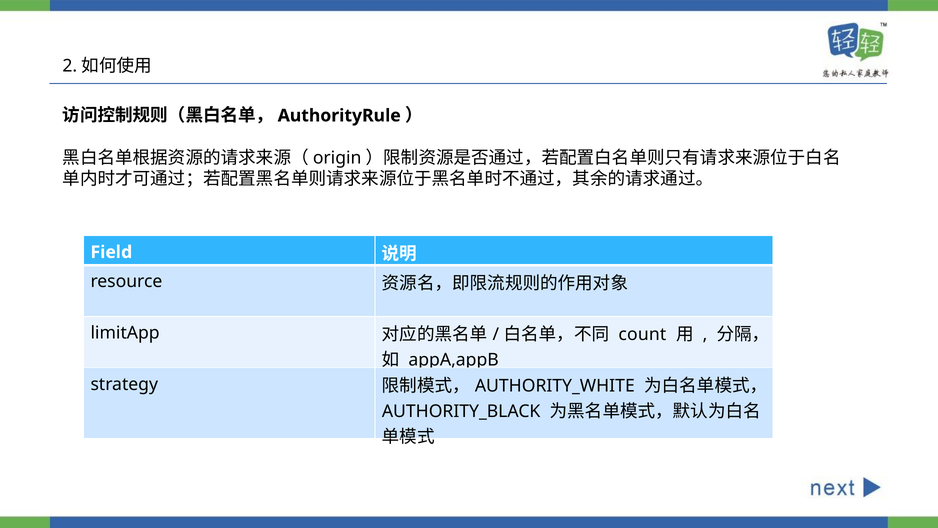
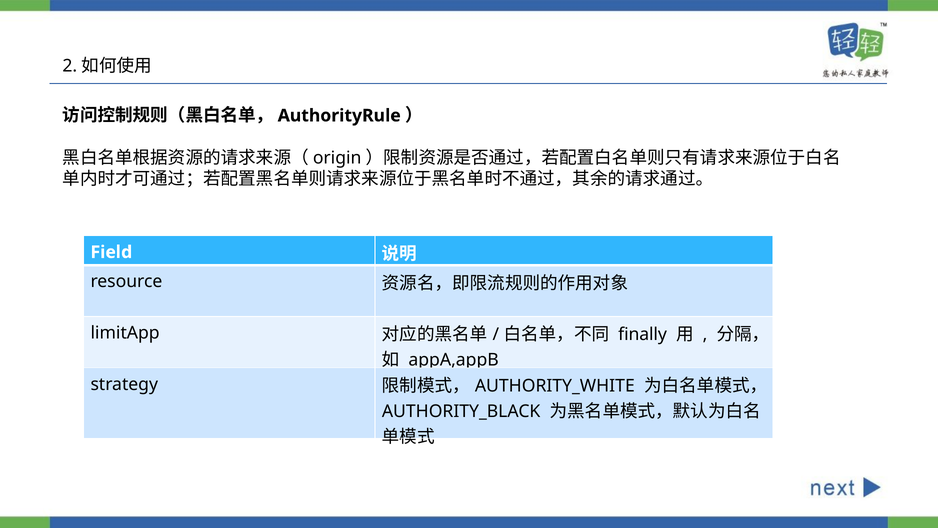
count: count -> finally
